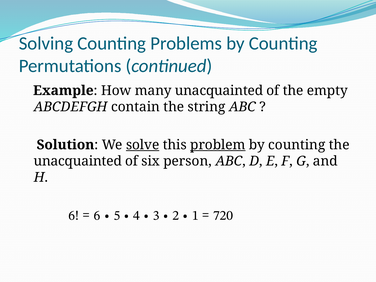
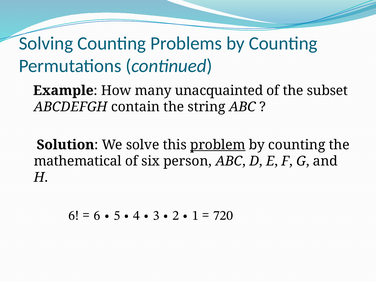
empty: empty -> subset
solve underline: present -> none
unacquainted at (78, 161): unacquainted -> mathematical
